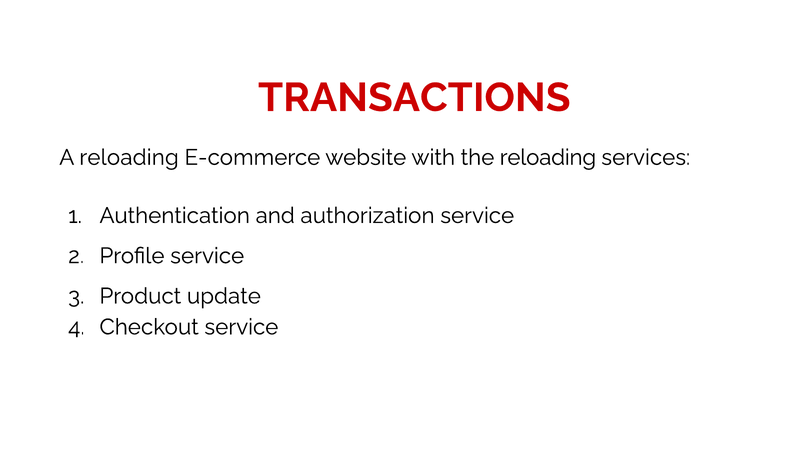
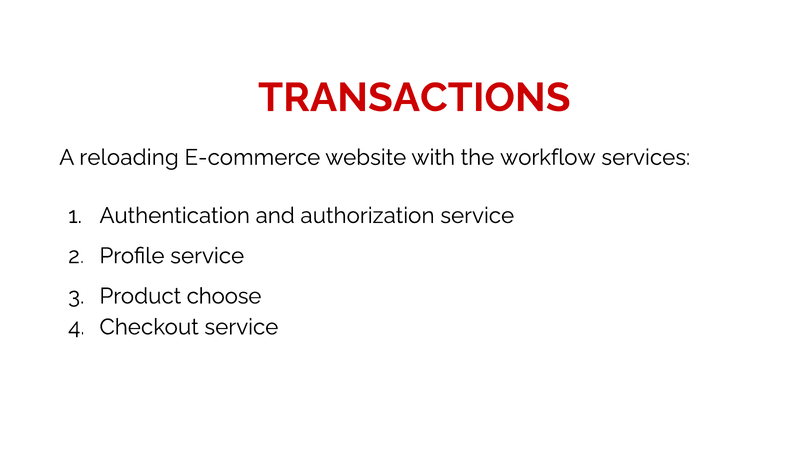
the reloading: reloading -> workflow
update: update -> choose
